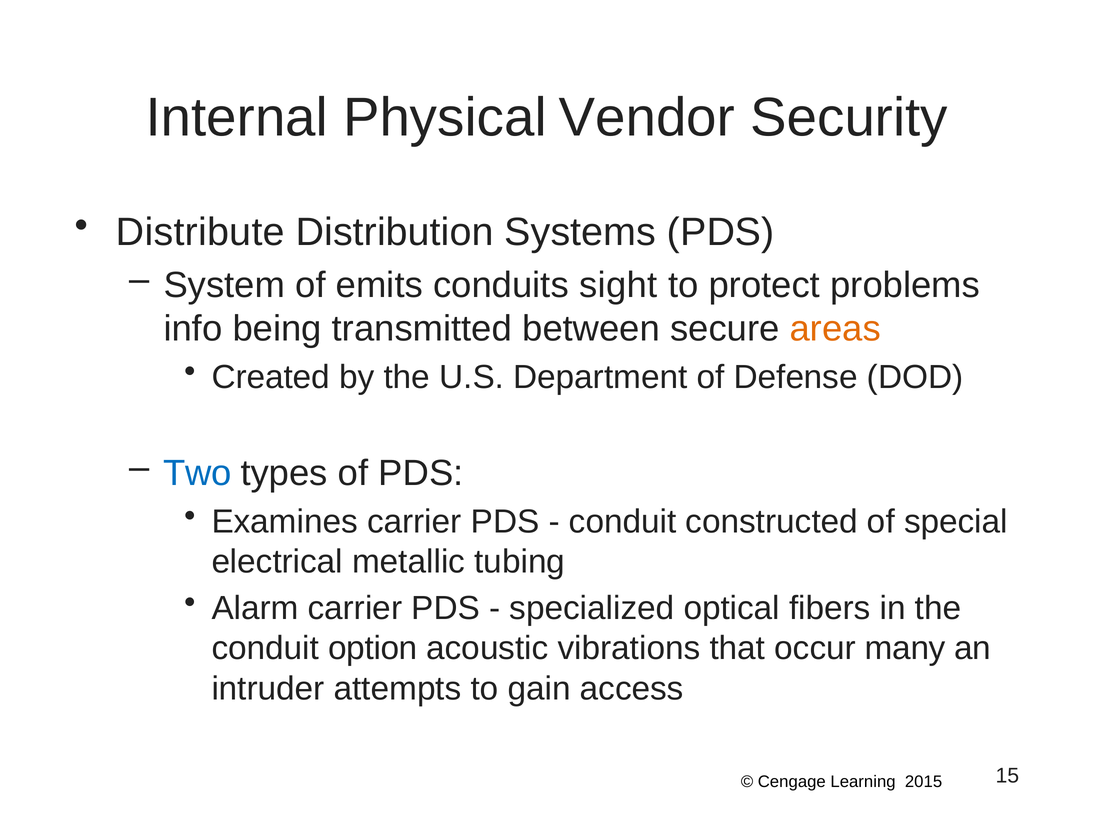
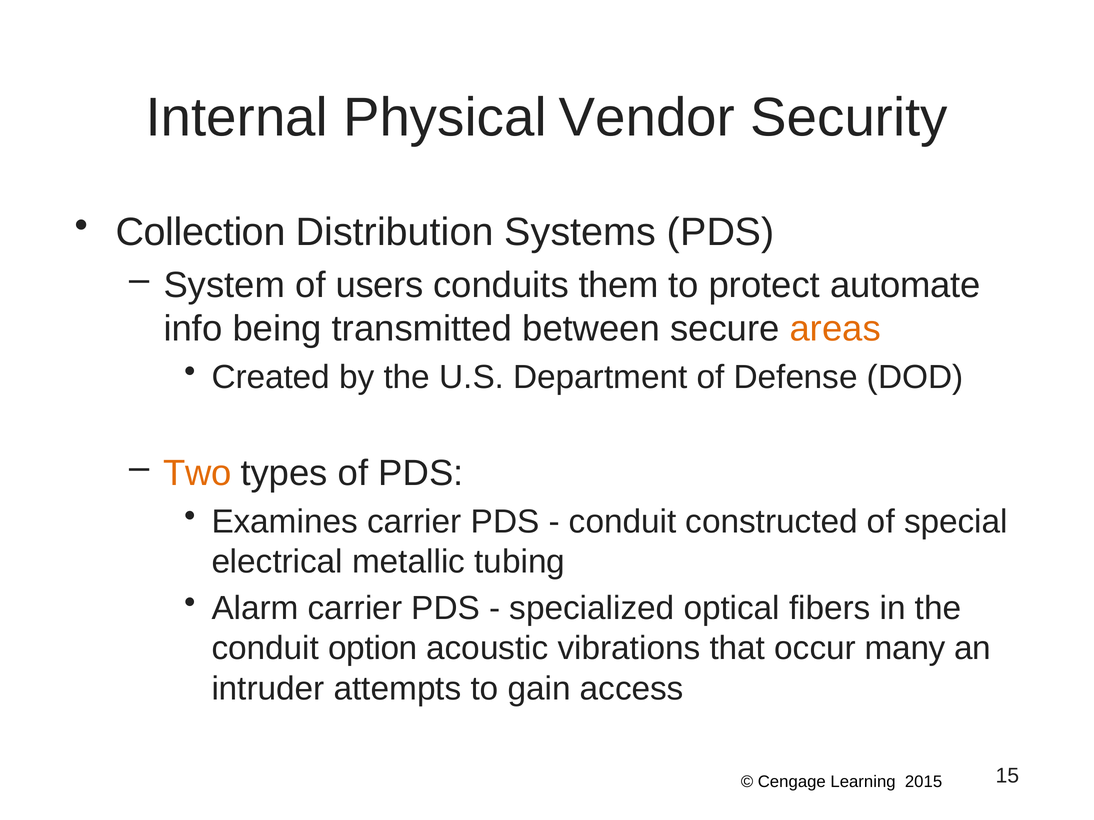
Distribute: Distribute -> Collection
emits: emits -> users
sight: sight -> them
problems: problems -> automate
Two colour: blue -> orange
